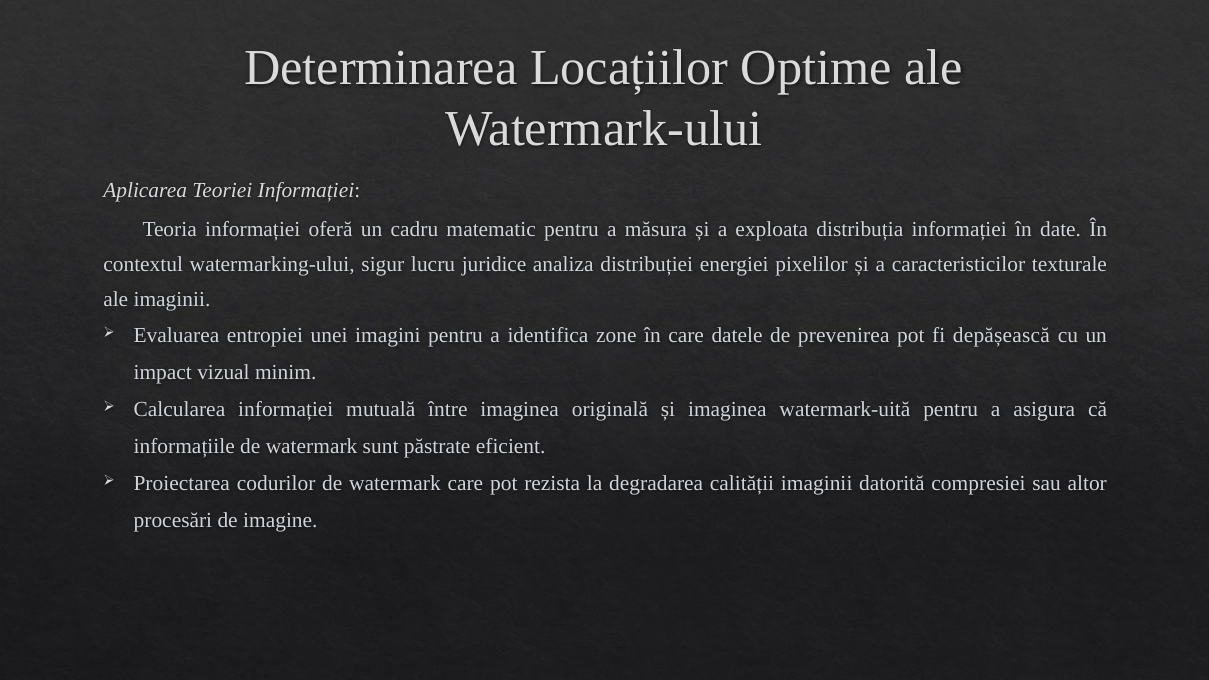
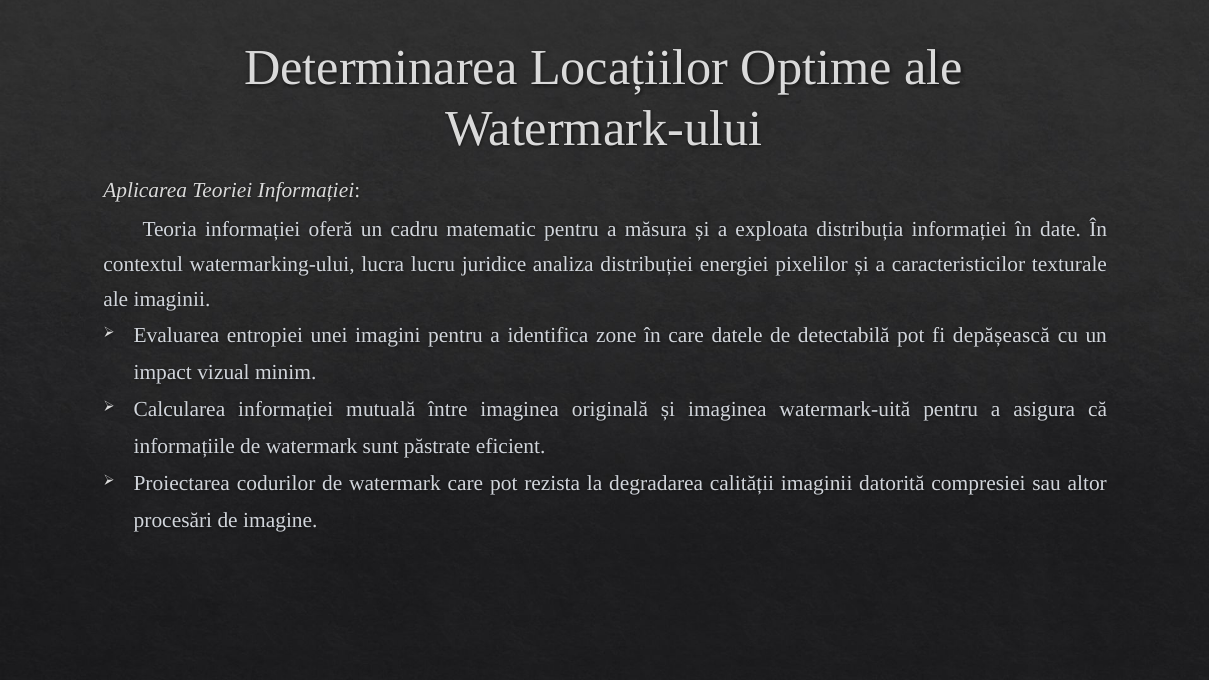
sigur: sigur -> lucra
prevenirea: prevenirea -> detectabilă
